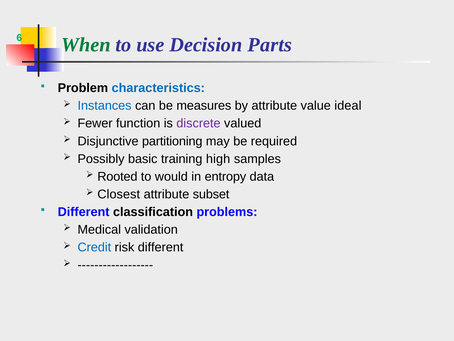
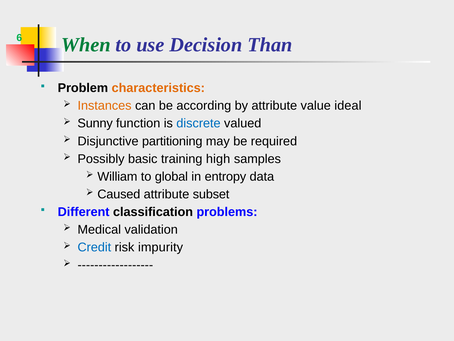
Parts: Parts -> Than
characteristics colour: blue -> orange
Instances colour: blue -> orange
measures: measures -> according
Fewer: Fewer -> Sunny
discrete colour: purple -> blue
Rooted: Rooted -> William
would: would -> global
Closest: Closest -> Caused
risk different: different -> impurity
